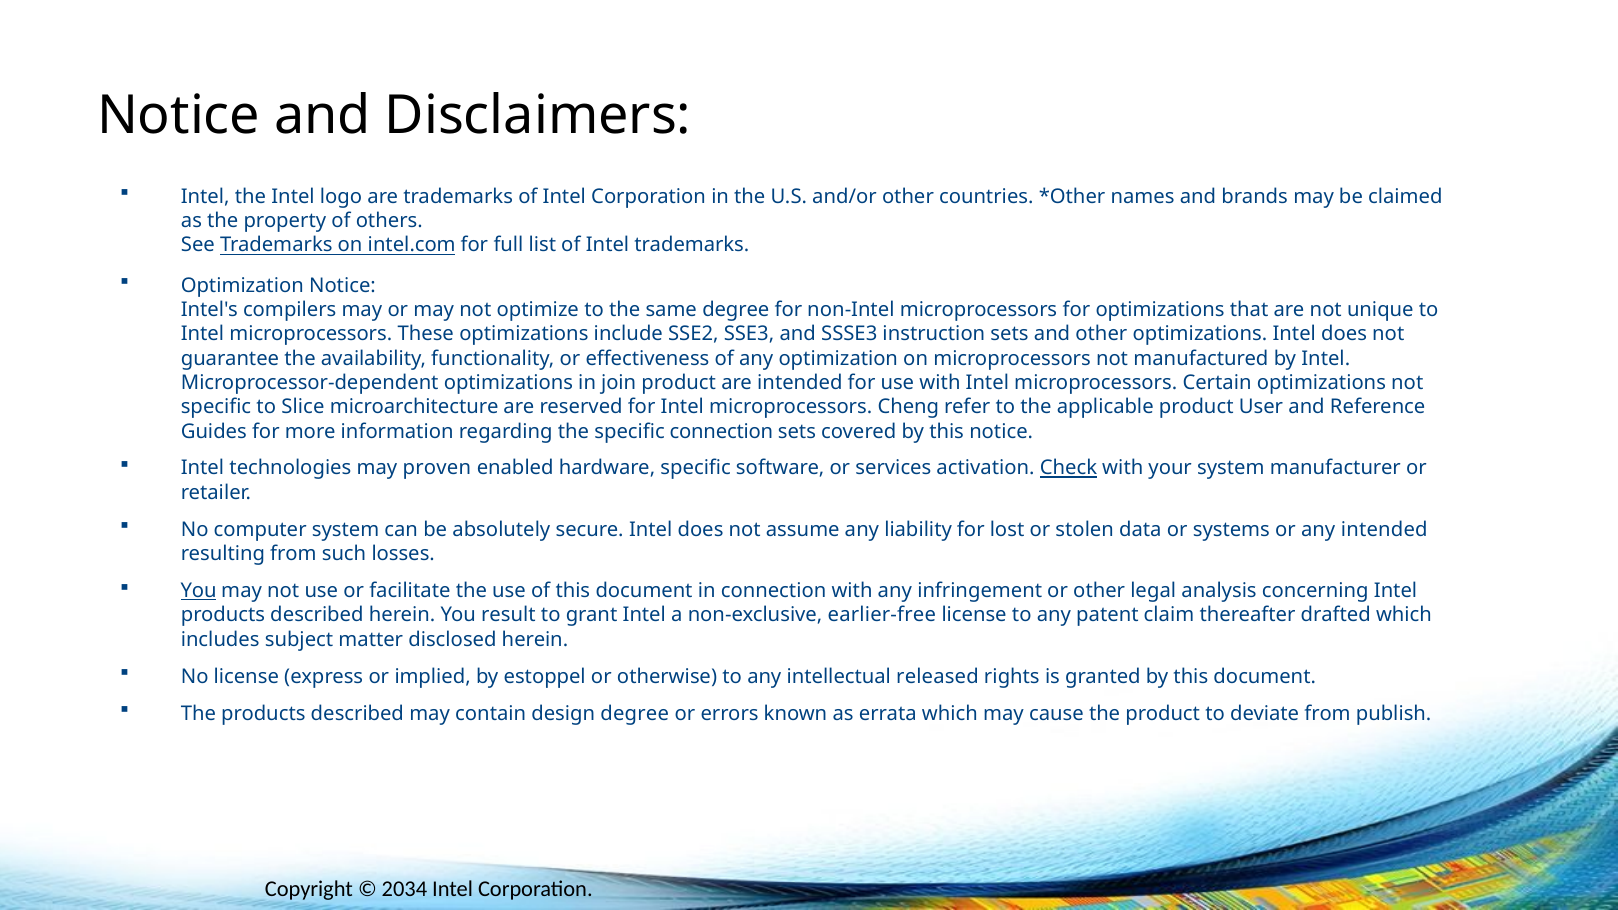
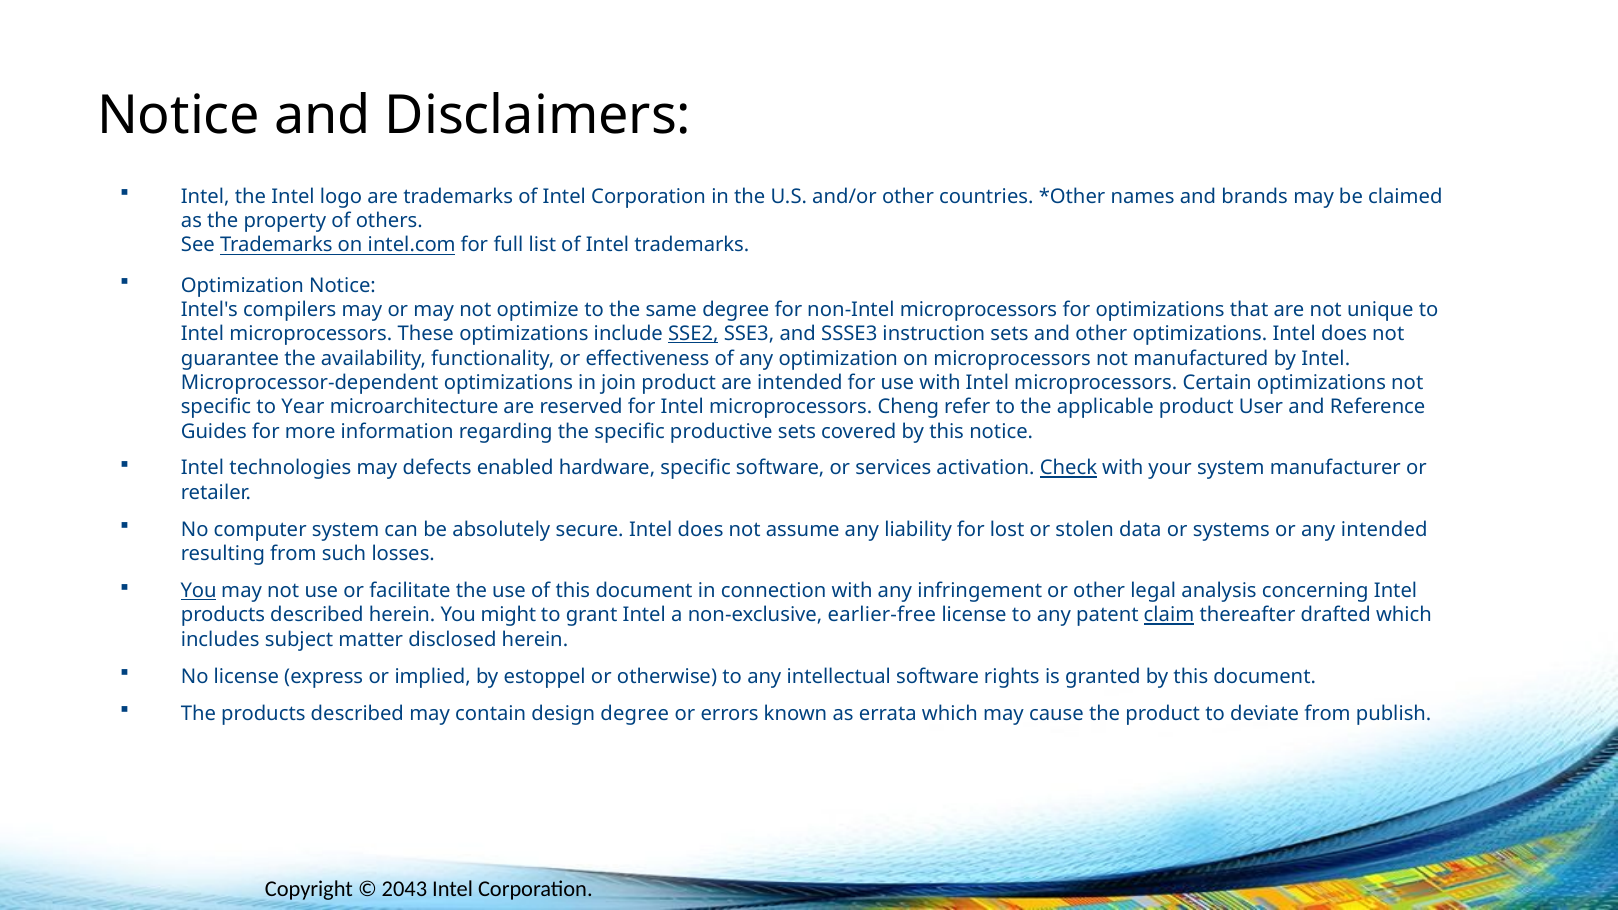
SSE2 underline: none -> present
Slice: Slice -> Year
specific connection: connection -> productive
proven: proven -> defects
result: result -> might
claim underline: none -> present
intellectual released: released -> software
2034: 2034 -> 2043
